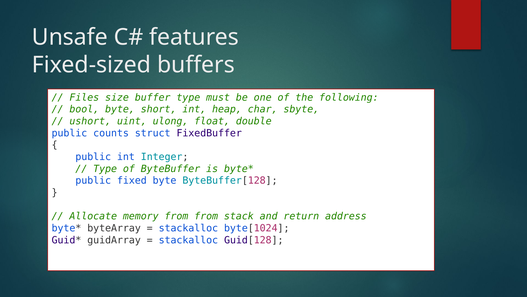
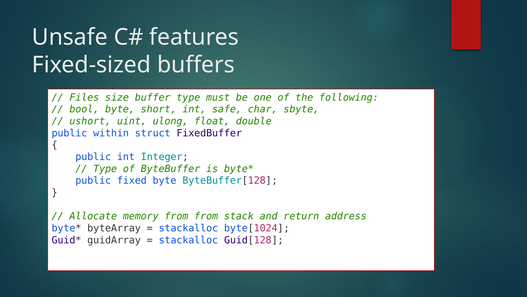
heap: heap -> safe
counts: counts -> within
